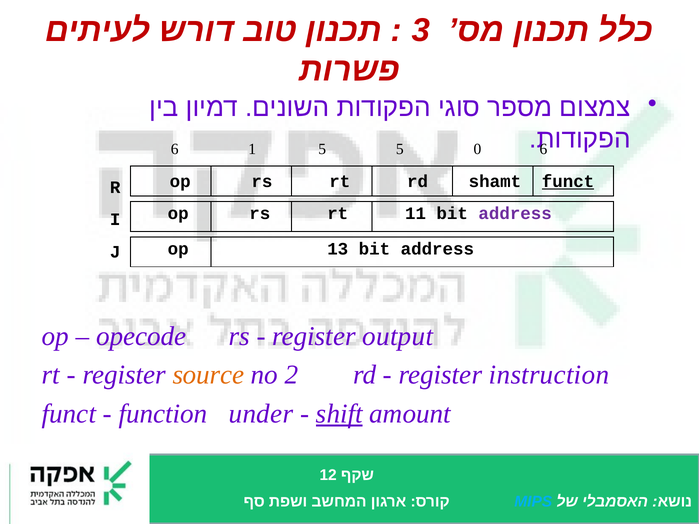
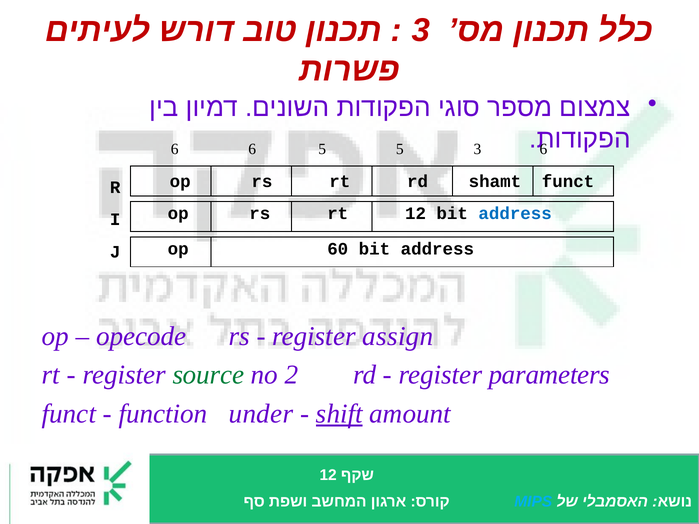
6 1: 1 -> 6
5 0: 0 -> 3
funct at (568, 181) underline: present -> none
rt 11: 11 -> 12
address at (515, 213) colour: purple -> blue
13: 13 -> 60
output: output -> assign
source colour: orange -> green
instruction: instruction -> parameters
